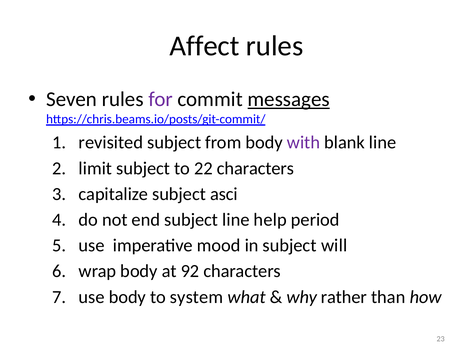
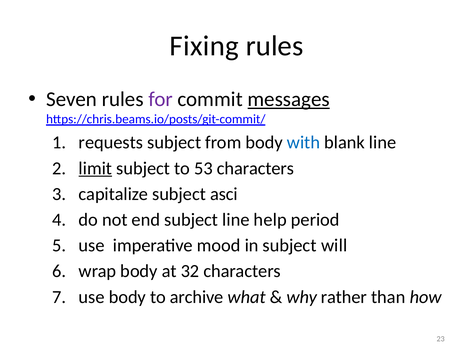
Affect: Affect -> Fixing
revisited: revisited -> requests
with colour: purple -> blue
limit underline: none -> present
22: 22 -> 53
92: 92 -> 32
system: system -> archive
